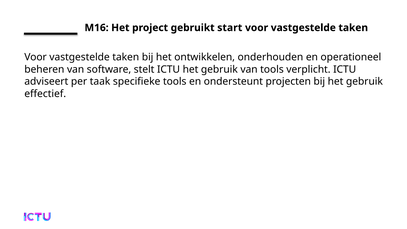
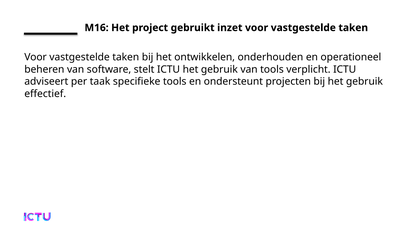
start: start -> inzet
